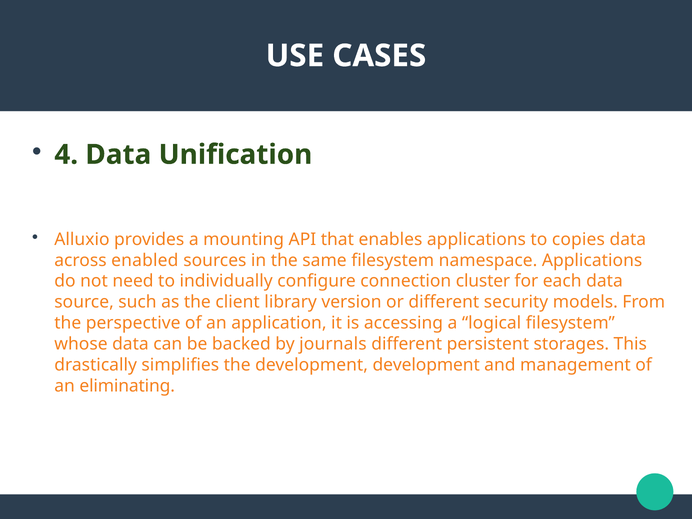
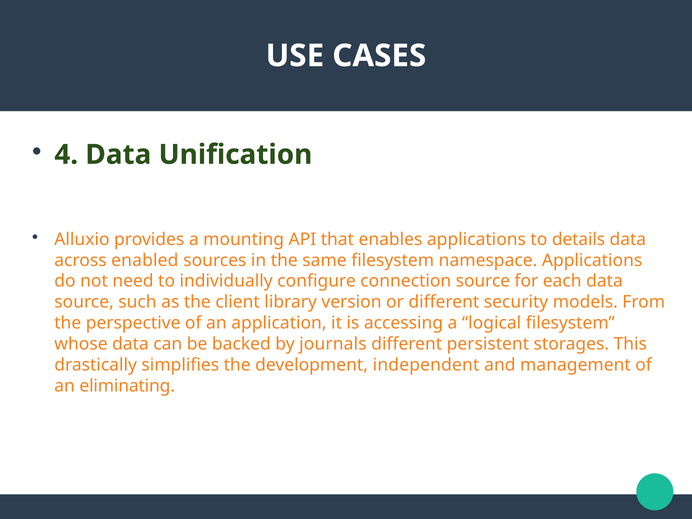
copies: copies -> details
connection cluster: cluster -> source
development development: development -> independent
